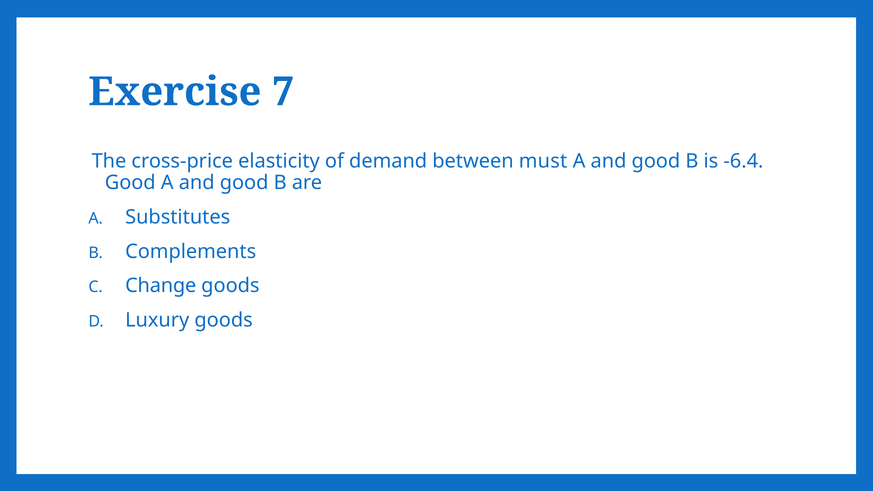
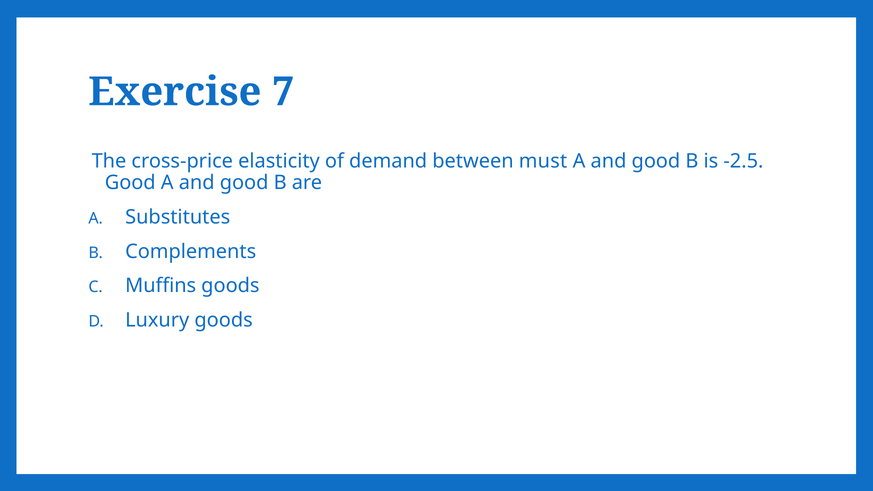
-6.4: -6.4 -> -2.5
Change: Change -> Muffins
